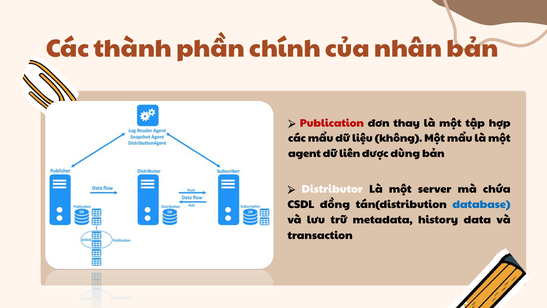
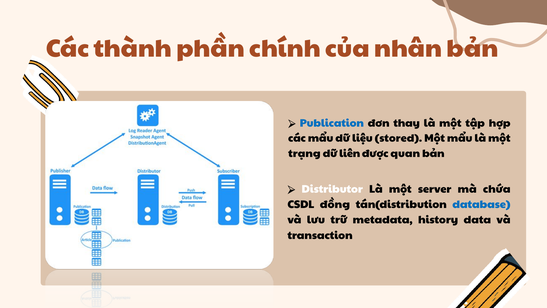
Publication colour: red -> blue
không: không -> stored
agent: agent -> trạng
dùng: dùng -> quan
